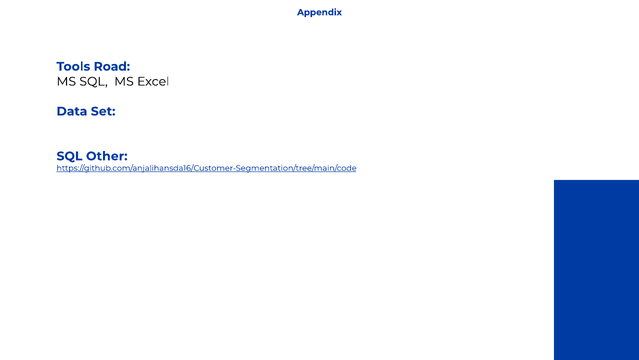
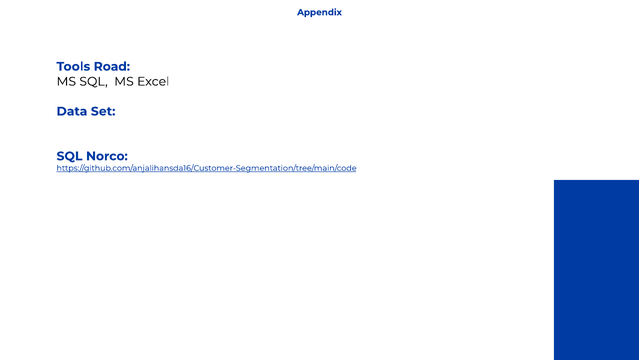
Other: Other -> Norco
